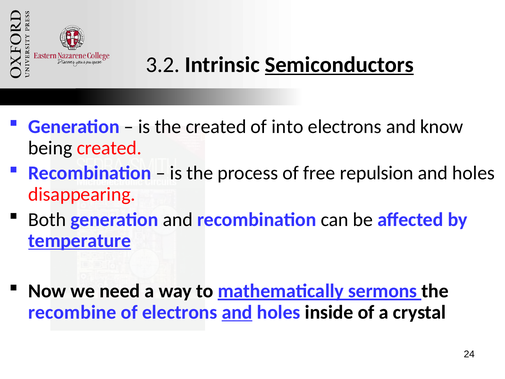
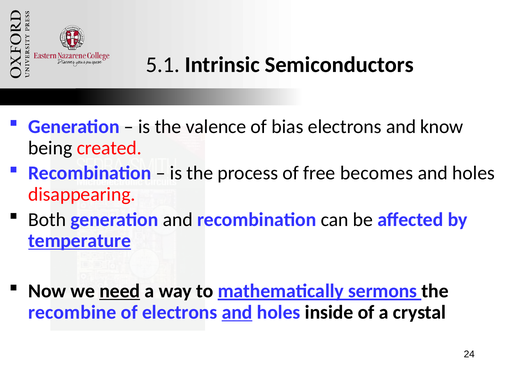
3.2: 3.2 -> 5.1
Semiconductors underline: present -> none
the created: created -> valence
into: into -> bias
repulsion: repulsion -> becomes
need underline: none -> present
